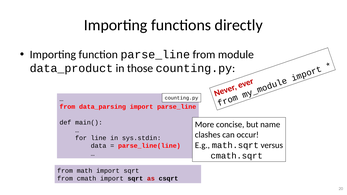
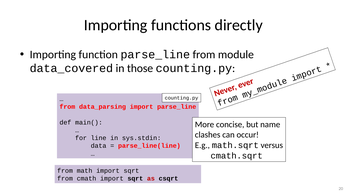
data_product: data_product -> data_covered
